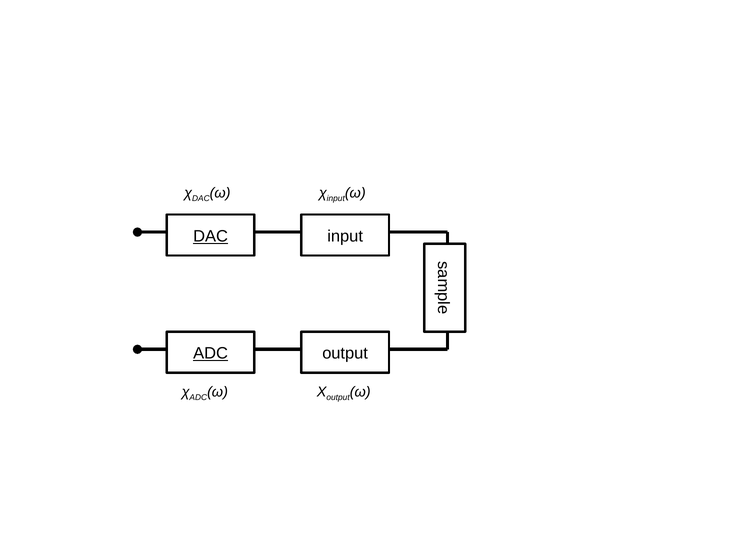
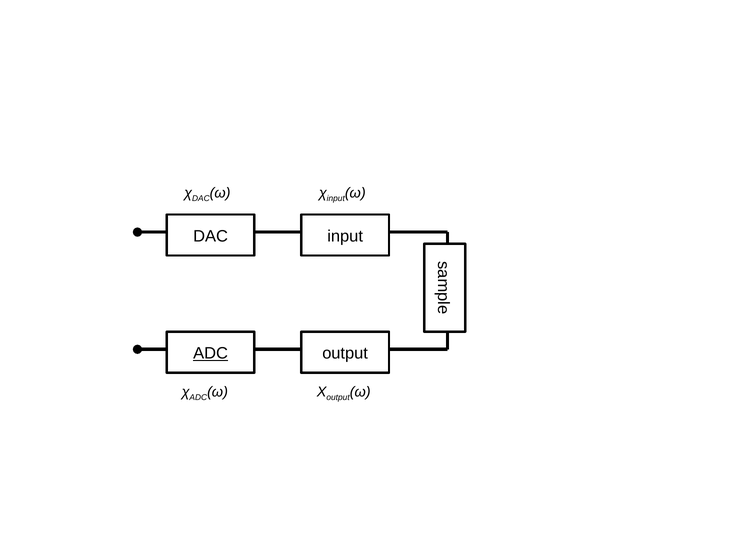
DAC at (211, 236) underline: present -> none
